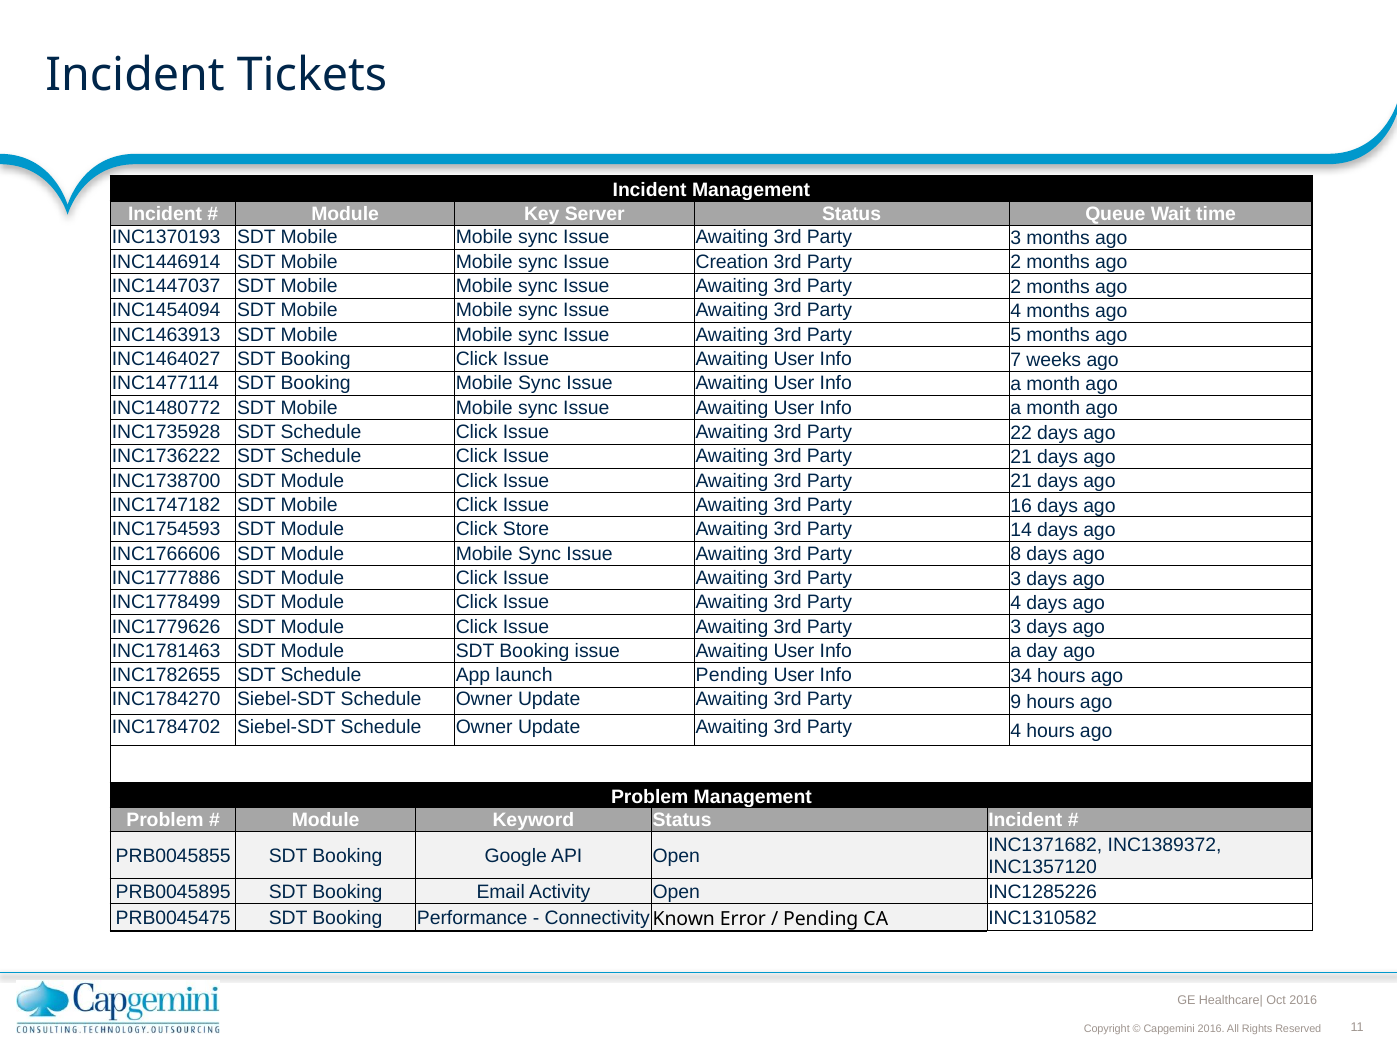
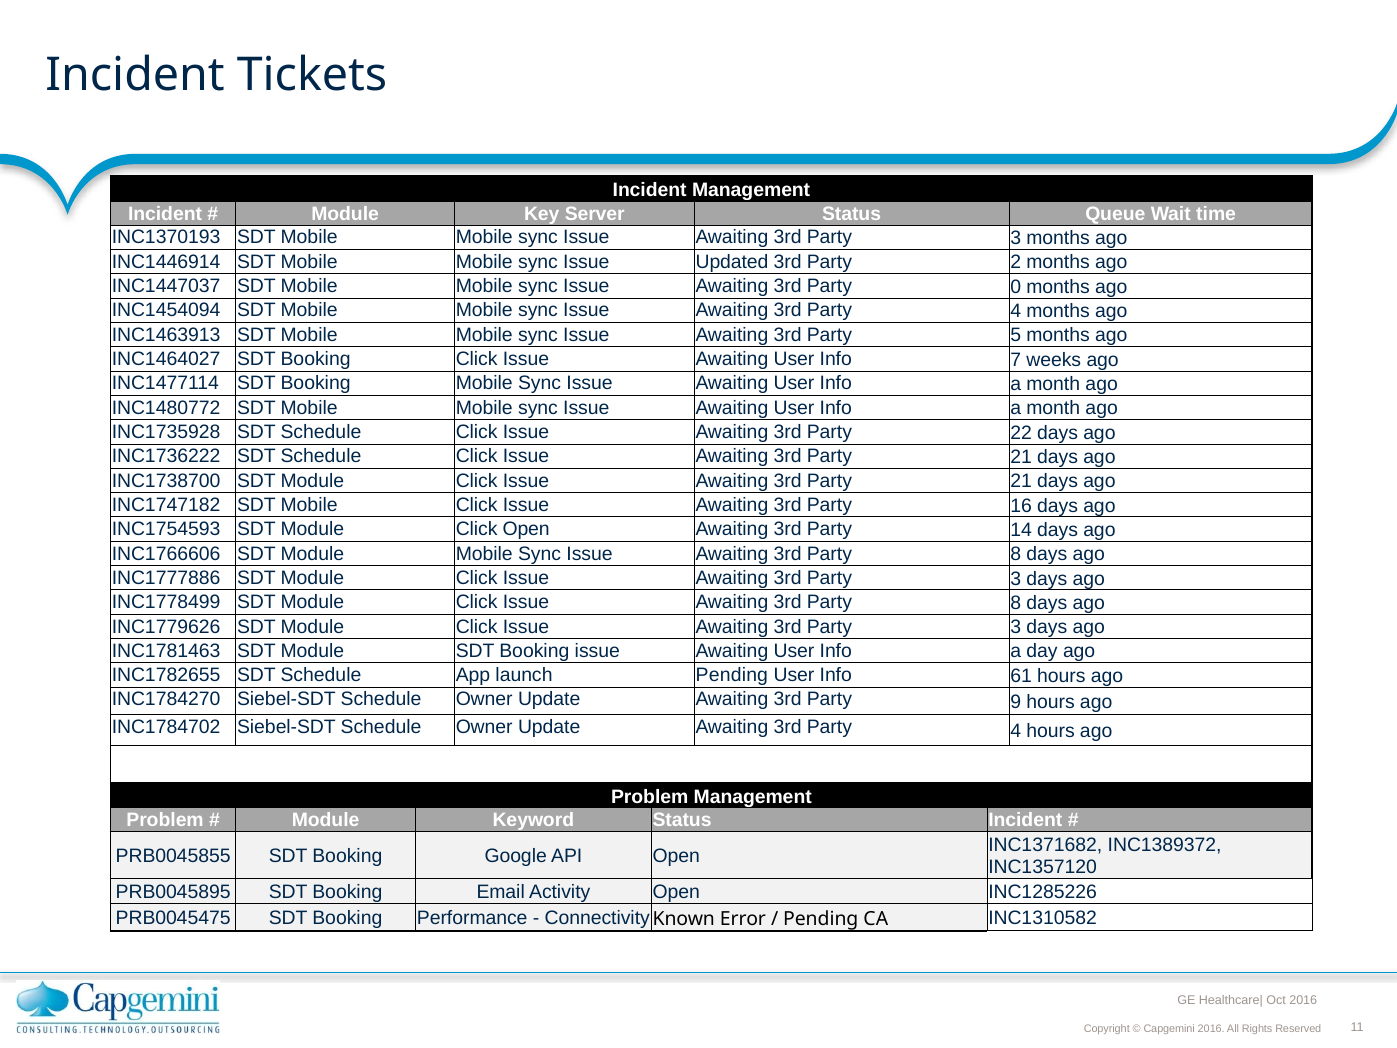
Creation: Creation -> Updated
Awaiting 3rd Party 2: 2 -> 0
Click Store: Store -> Open
4 at (1016, 603): 4 -> 8
34: 34 -> 61
